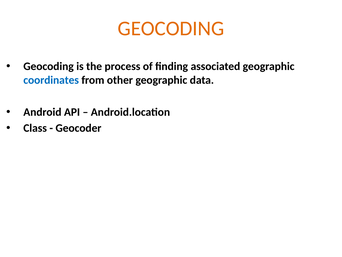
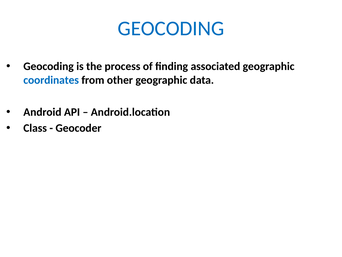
GEOCODING at (171, 29) colour: orange -> blue
